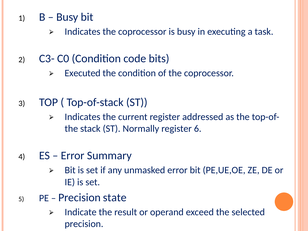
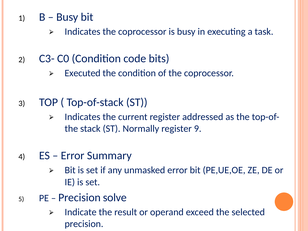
6: 6 -> 9
state: state -> solve
